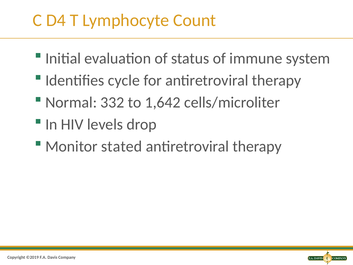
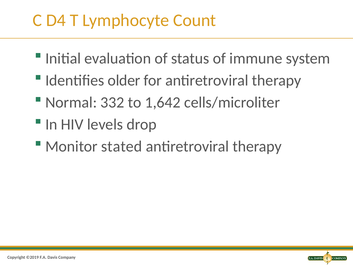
cycle: cycle -> older
